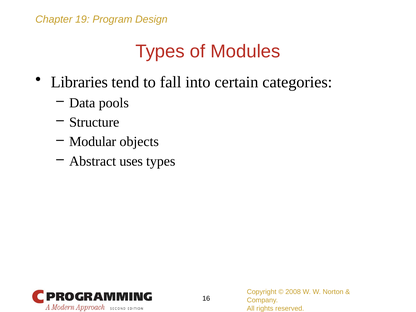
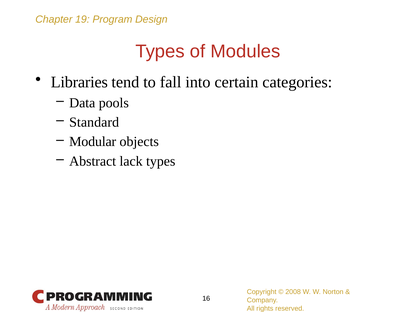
Structure: Structure -> Standard
uses: uses -> lack
